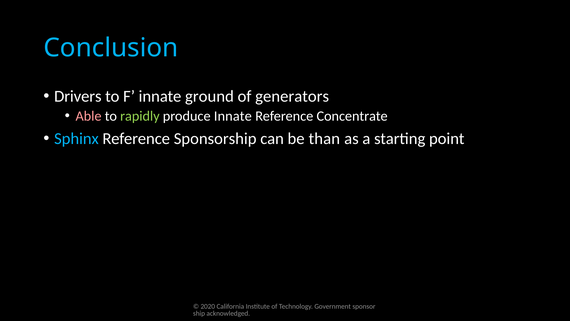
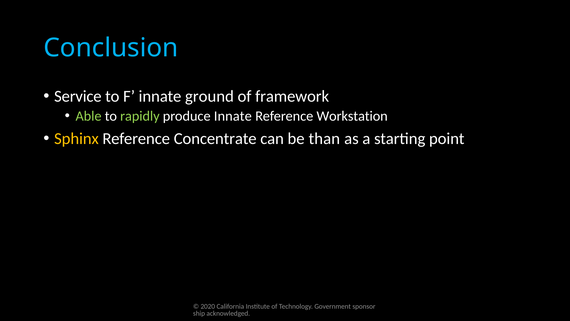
Drivers: Drivers -> Service
generators: generators -> framework
Able colour: pink -> light green
Concentrate: Concentrate -> Workstation
Sphinx colour: light blue -> yellow
Sponsorship: Sponsorship -> Concentrate
